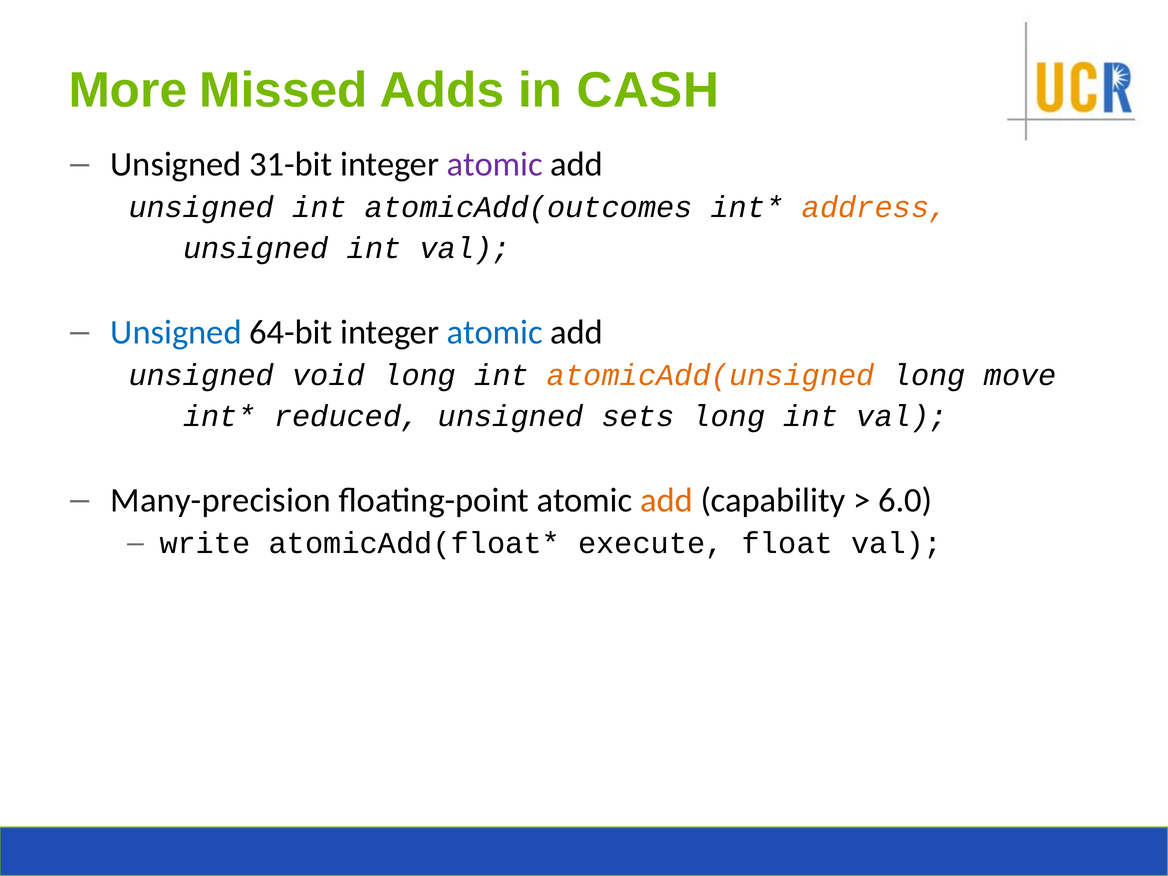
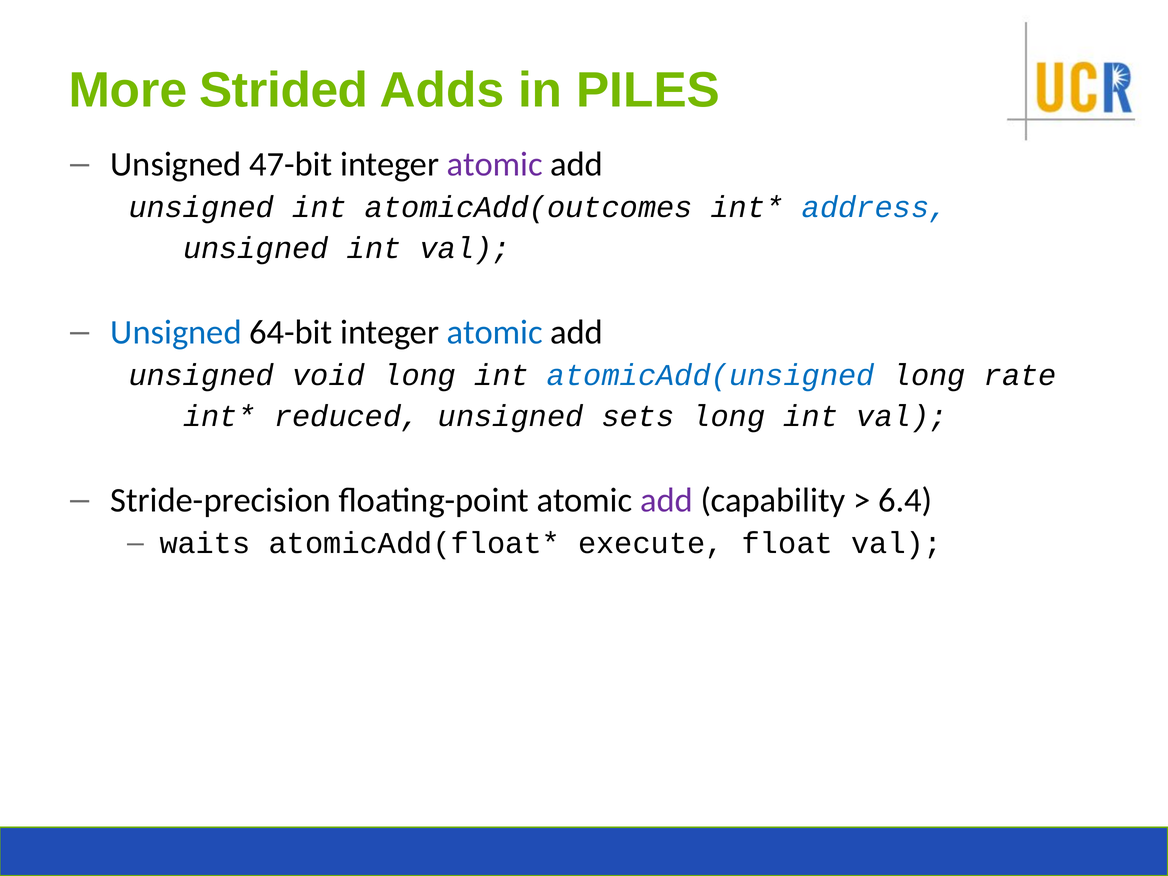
Missed: Missed -> Strided
CASH: CASH -> PILES
31-bit: 31-bit -> 47-bit
address colour: orange -> blue
atomicAdd(unsigned colour: orange -> blue
move: move -> rate
Many-precision: Many-precision -> Stride-precision
add at (666, 500) colour: orange -> purple
6.0: 6.0 -> 6.4
write: write -> waits
